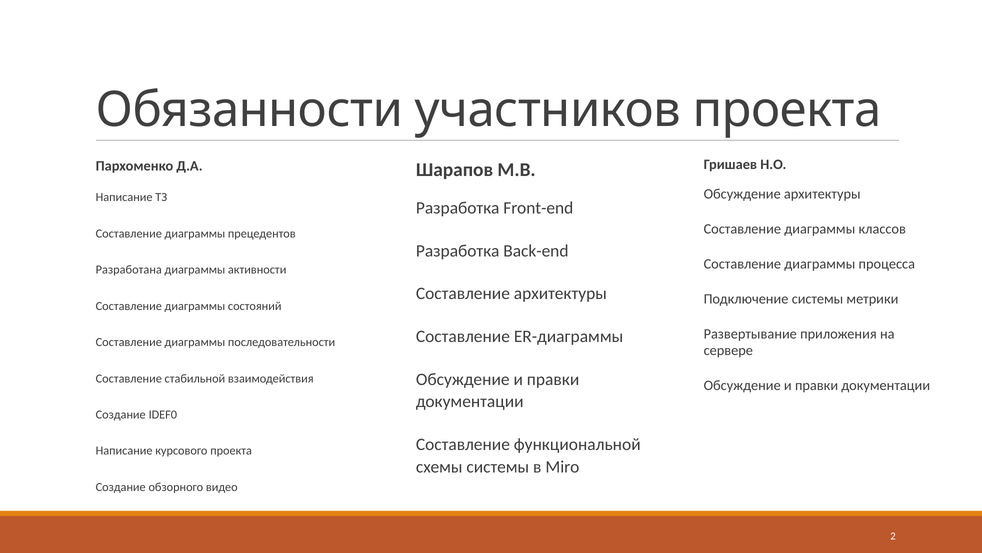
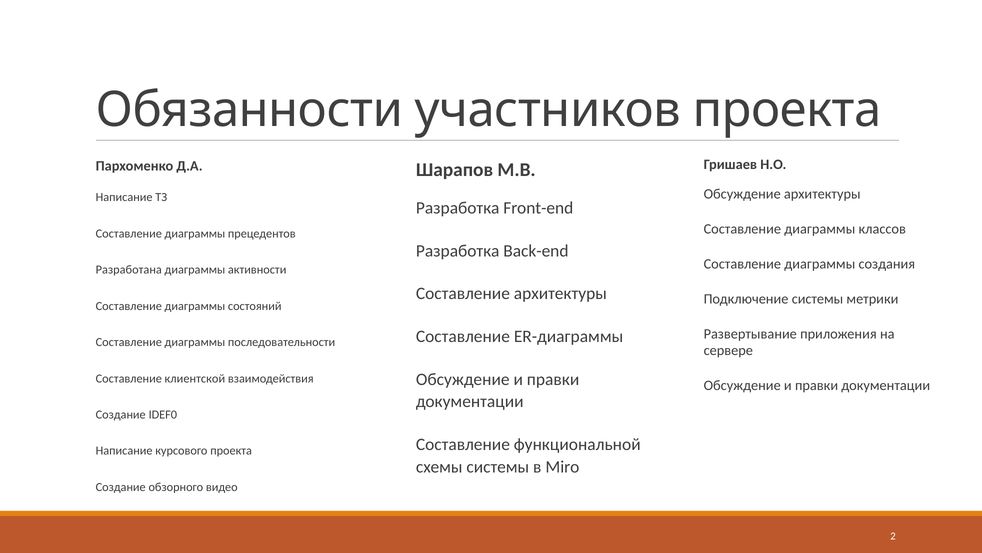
процесса: процесса -> создания
стабильной: стабильной -> клиентской
